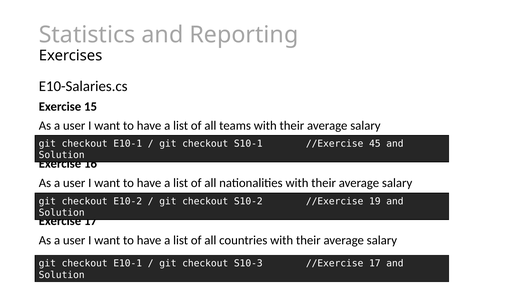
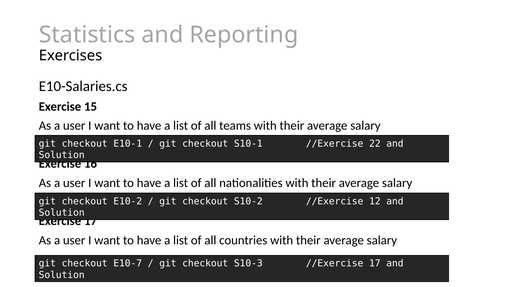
45: 45 -> 22
19: 19 -> 12
E10-1 at (128, 263): E10-1 -> E10-7
